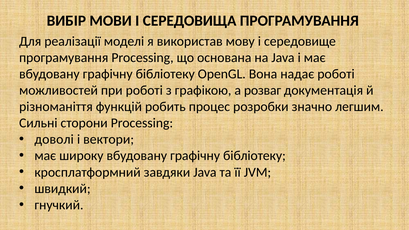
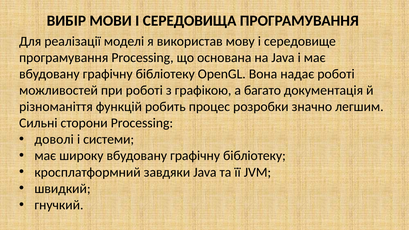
розваг: розваг -> багато
вектори: вектори -> системи
